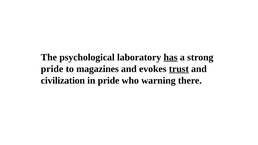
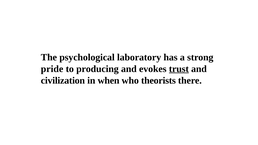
has underline: present -> none
magazines: magazines -> producing
in pride: pride -> when
warning: warning -> theorists
